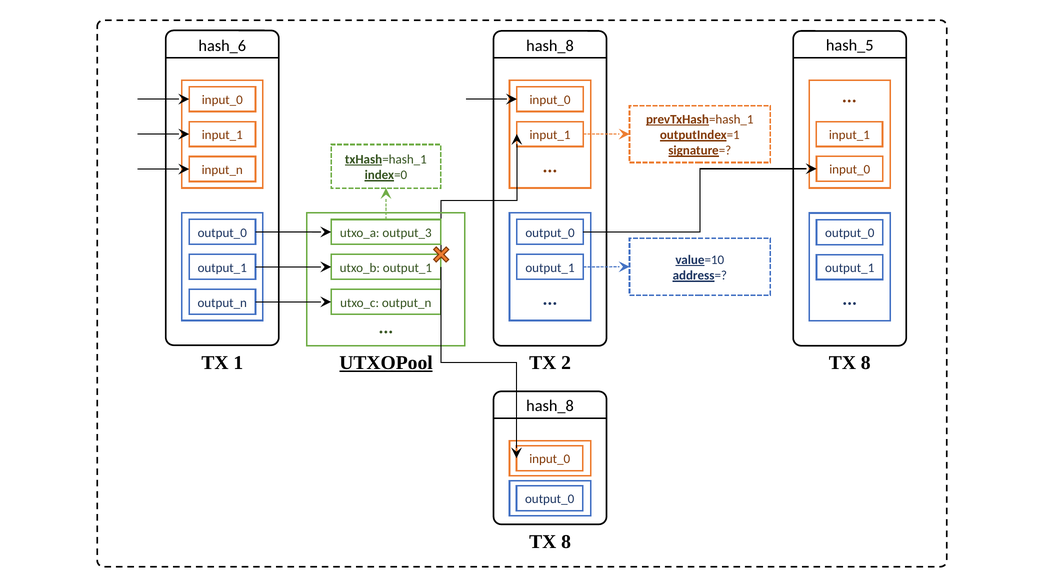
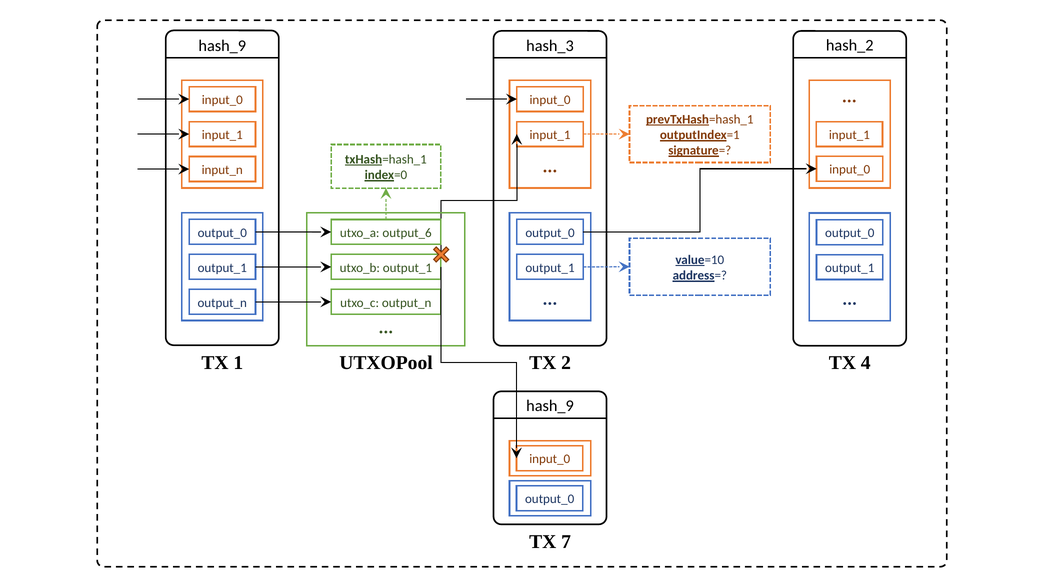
hash_5: hash_5 -> hash_2
hash_6 at (222, 46): hash_6 -> hash_9
hash_8 at (550, 46): hash_8 -> hash_3
output_3: output_3 -> output_6
UTXOPool underline: present -> none
8 at (866, 363): 8 -> 4
hash_8 at (550, 406): hash_8 -> hash_9
8 at (566, 542): 8 -> 7
